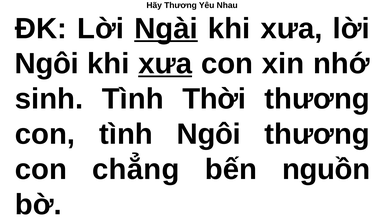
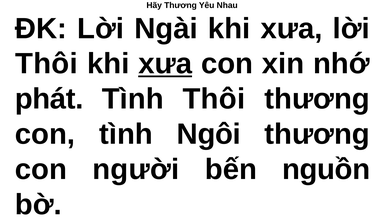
Ngài underline: present -> none
Ngôi at (47, 64): Ngôi -> Thôi
sinh: sinh -> phát
Tình Thời: Thời -> Thôi
chẳng: chẳng -> người
